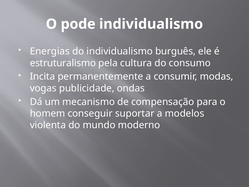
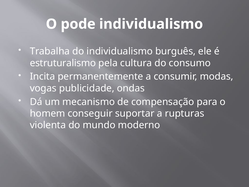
Energias: Energias -> Trabalha
modelos: modelos -> rupturas
